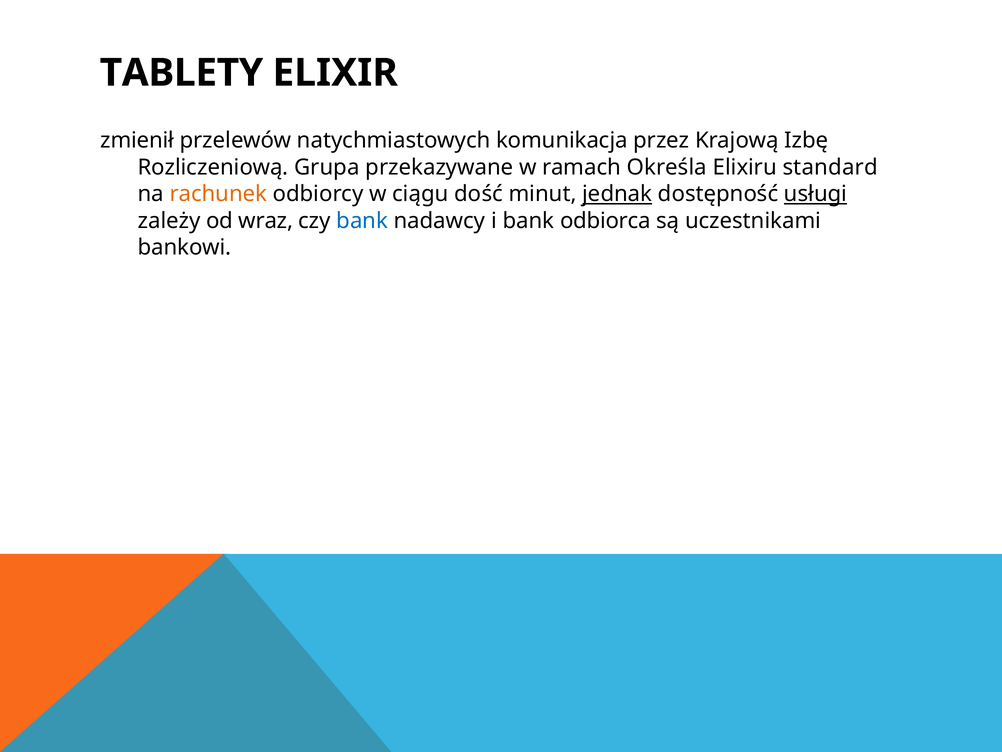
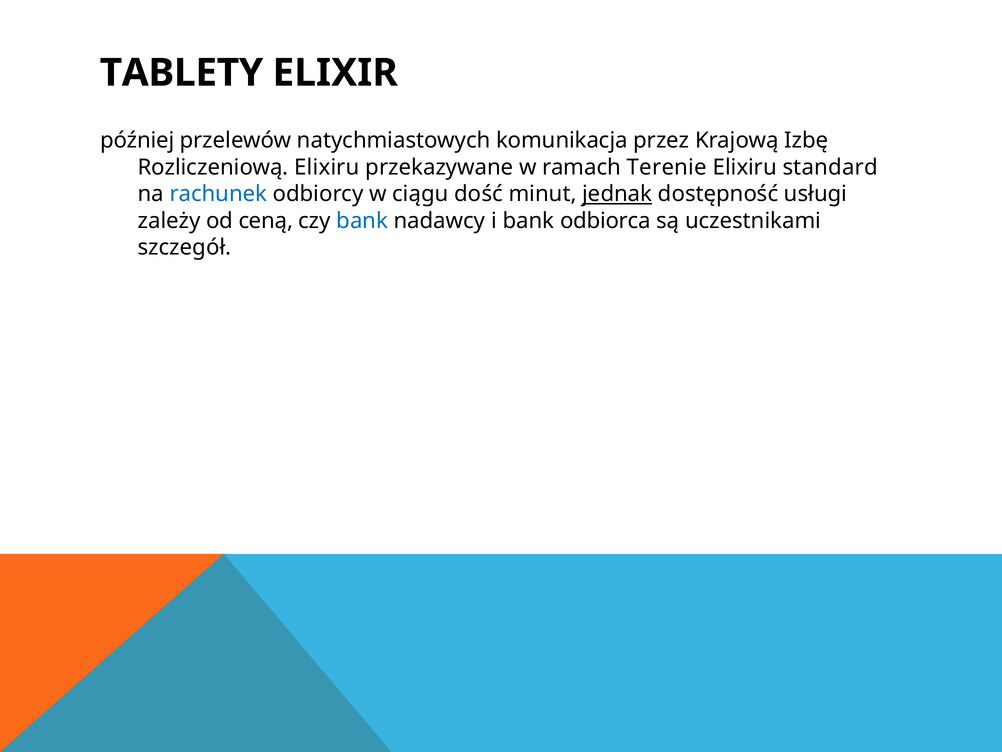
zmienił: zmienił -> później
Rozliczeniową Grupa: Grupa -> Elixiru
Określa: Określa -> Terenie
rachunek colour: orange -> blue
usługi underline: present -> none
wraz: wraz -> ceną
bankowi: bankowi -> szczegół
